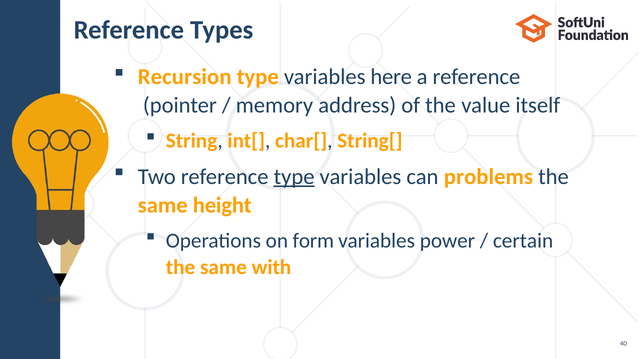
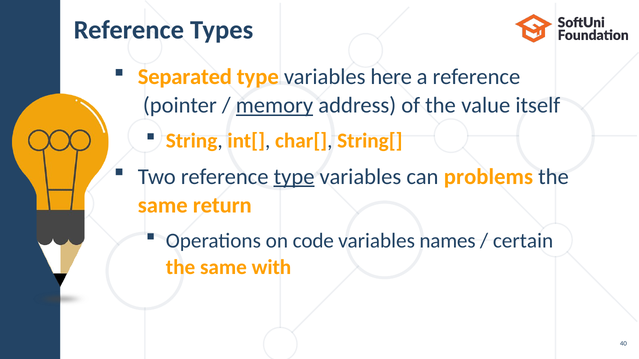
Recursion: Recursion -> Separated
memory underline: none -> present
height: height -> return
form: form -> code
power: power -> names
